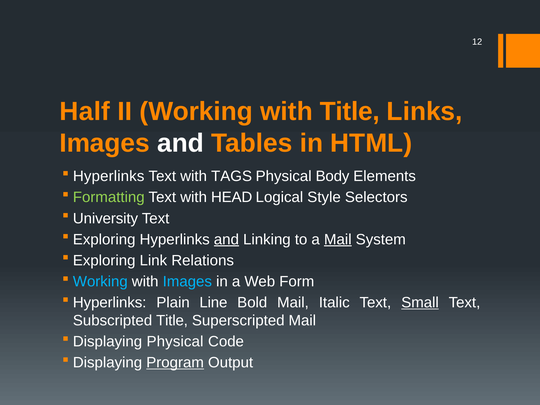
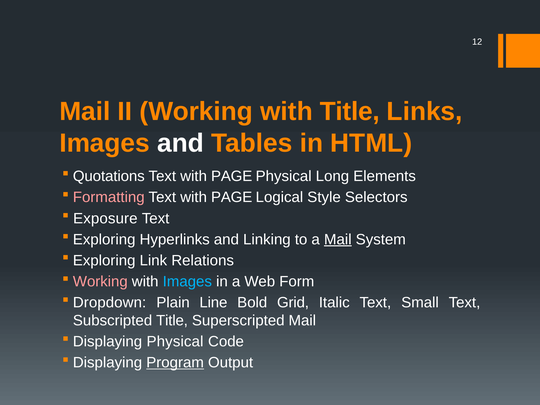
Half at (85, 111): Half -> Mail
Hyperlinks at (109, 176): Hyperlinks -> Quotations
TAGS at (232, 176): TAGS -> PAGE
Body: Body -> Long
Formatting colour: light green -> pink
HEAD at (232, 197): HEAD -> PAGE
University: University -> Exposure
and at (226, 239) underline: present -> none
Working at (100, 281) colour: light blue -> pink
Hyperlinks at (110, 303): Hyperlinks -> Dropdown
Bold Mail: Mail -> Grid
Small underline: present -> none
